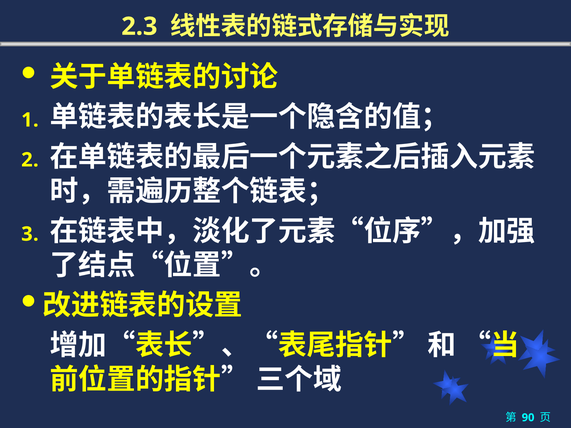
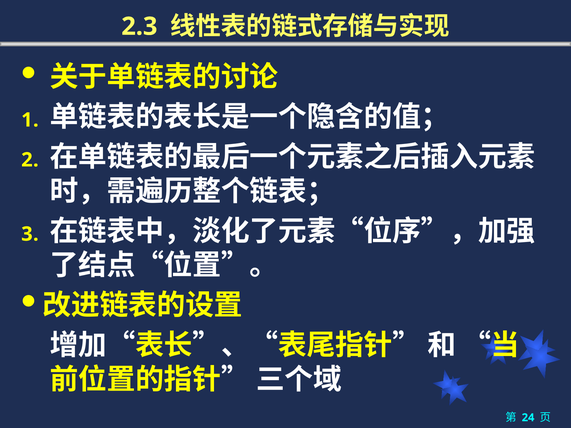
90: 90 -> 24
